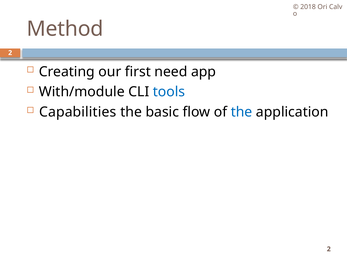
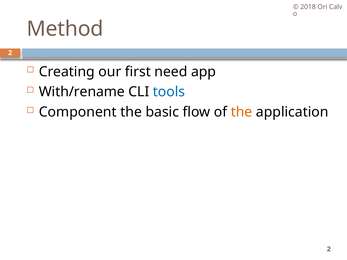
With/module: With/module -> With/rename
Capabilities: Capabilities -> Component
the at (242, 112) colour: blue -> orange
